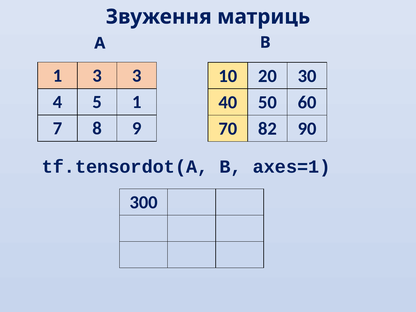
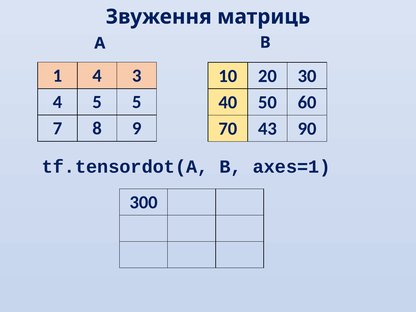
1 3: 3 -> 4
5 1: 1 -> 5
82: 82 -> 43
